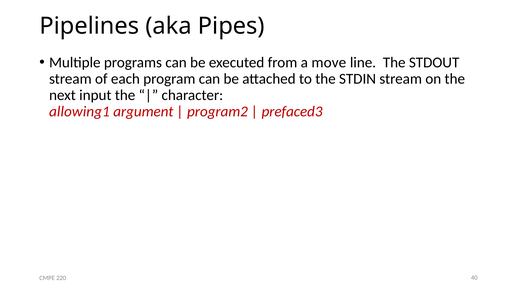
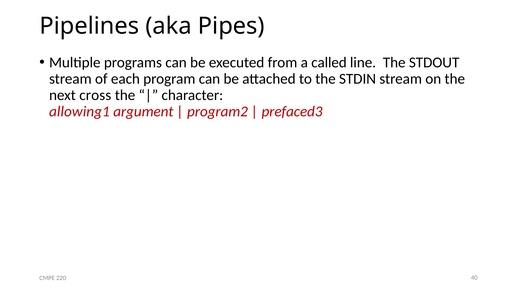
move: move -> called
input: input -> cross
